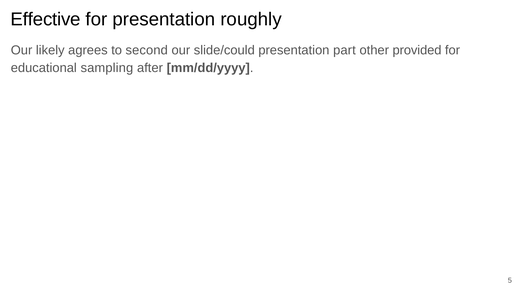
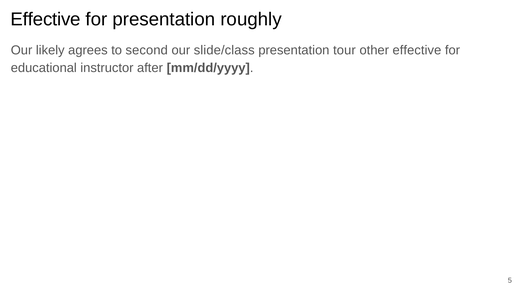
slide/could: slide/could -> slide/class
part: part -> tour
other provided: provided -> effective
sampling: sampling -> instructor
